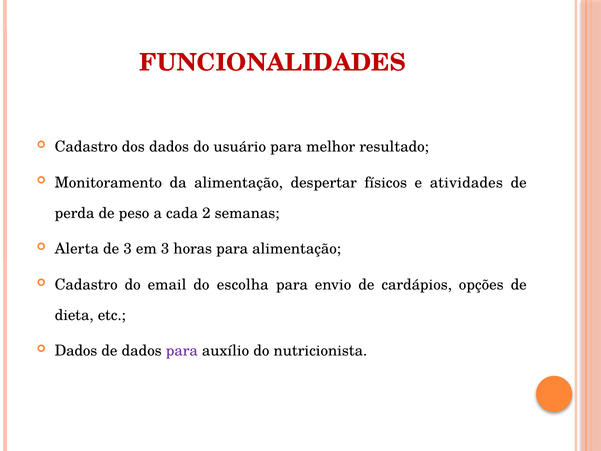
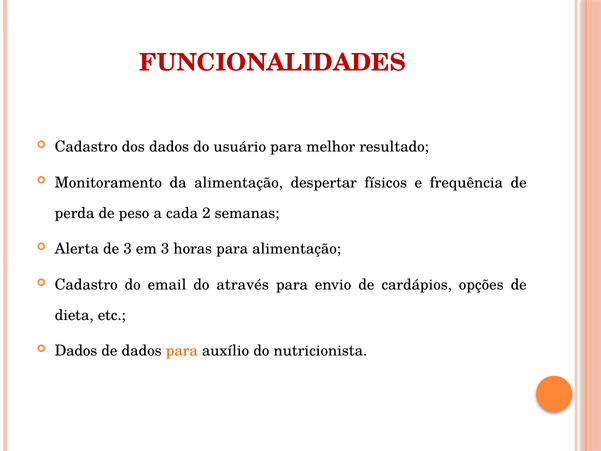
atividades: atividades -> frequência
escolha: escolha -> através
para at (182, 351) colour: purple -> orange
